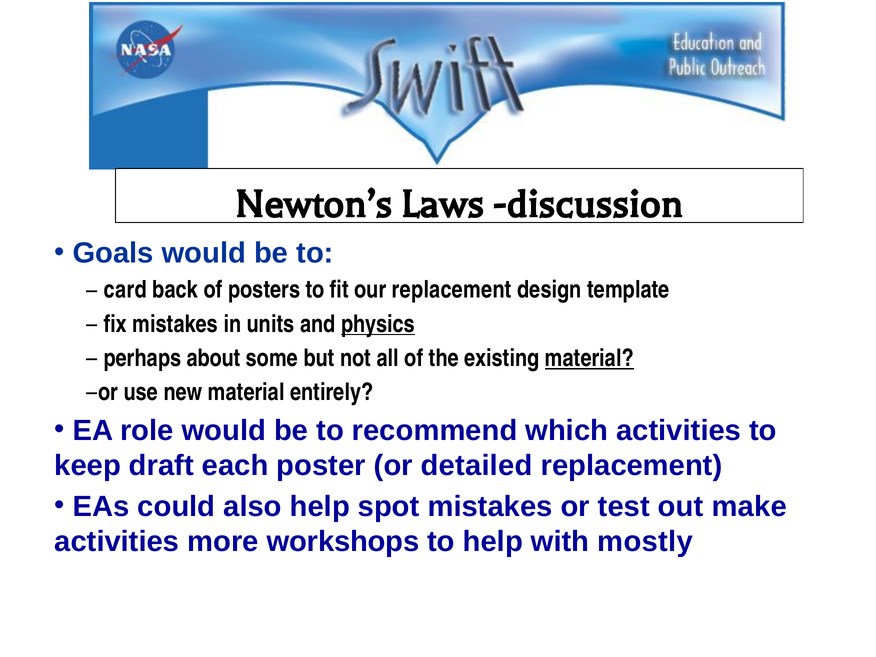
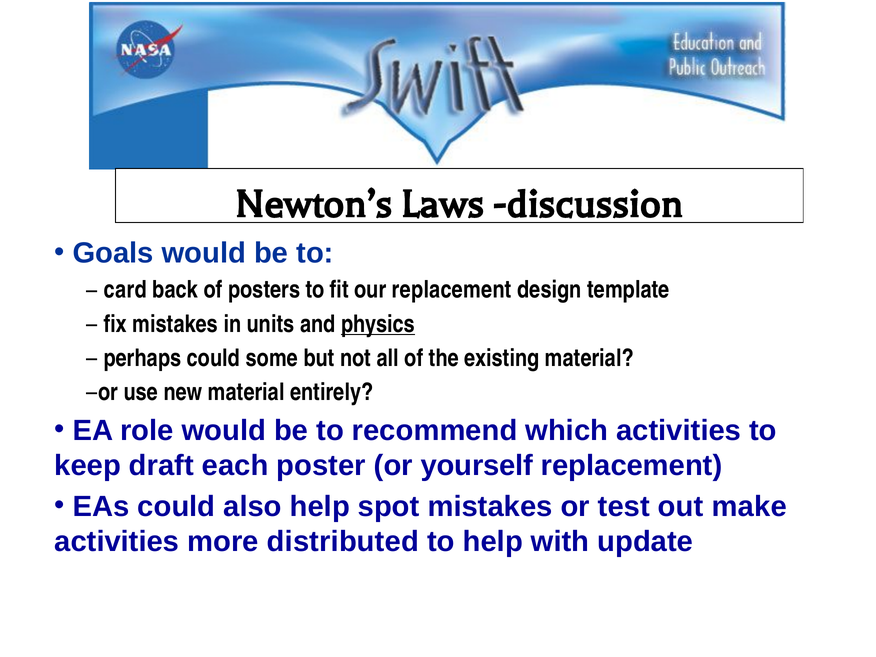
perhaps about: about -> could
material at (589, 358) underline: present -> none
detailed: detailed -> yourself
workshops: workshops -> distributed
mostly: mostly -> update
